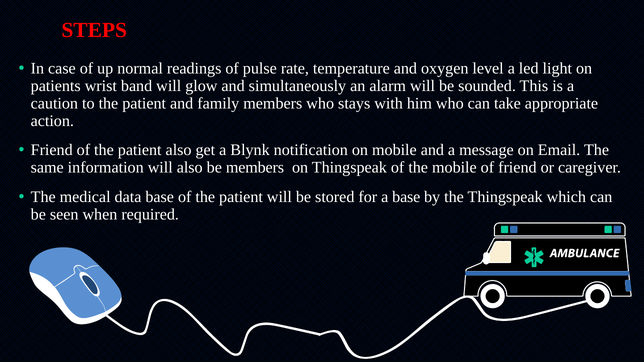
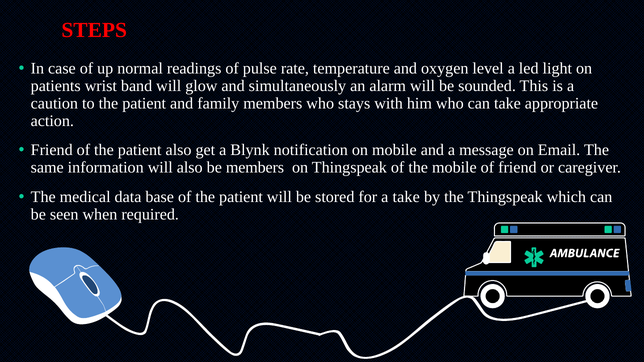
a base: base -> take
